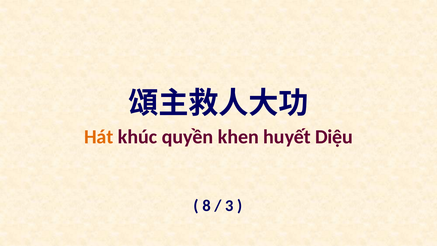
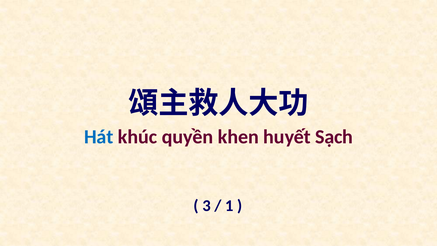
Hát colour: orange -> blue
Diệu: Diệu -> Sạch
8: 8 -> 3
3: 3 -> 1
